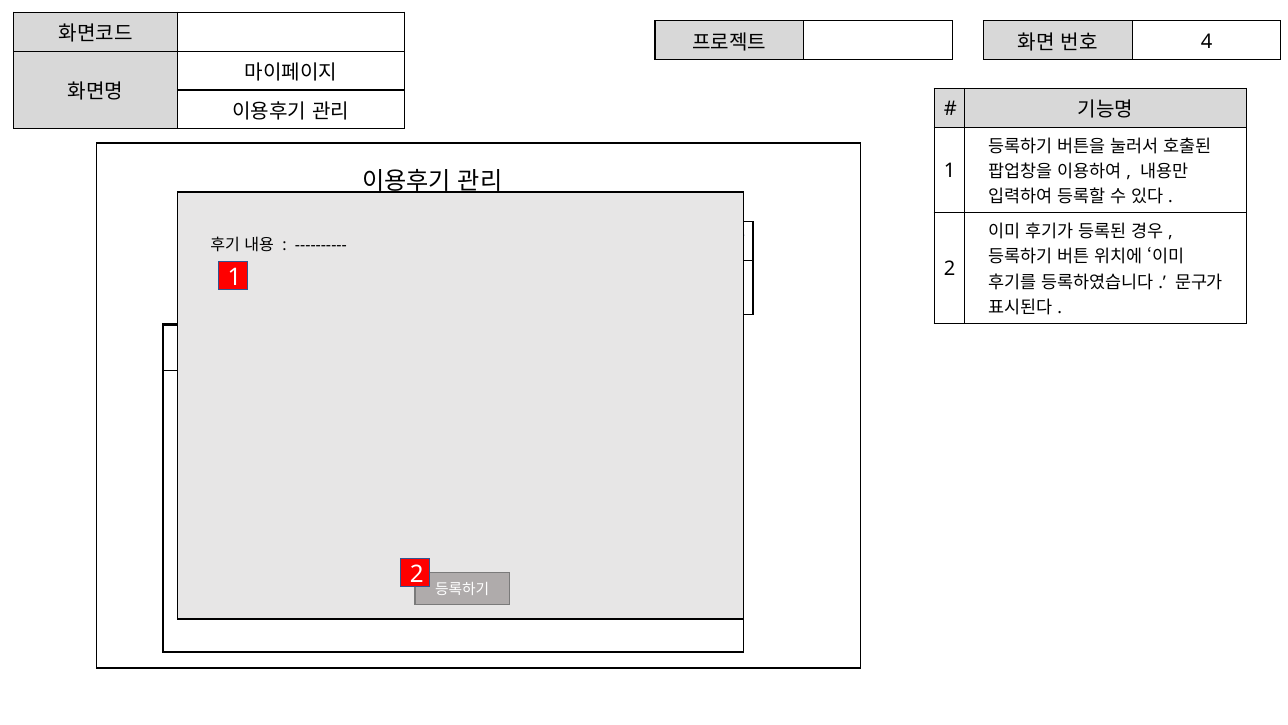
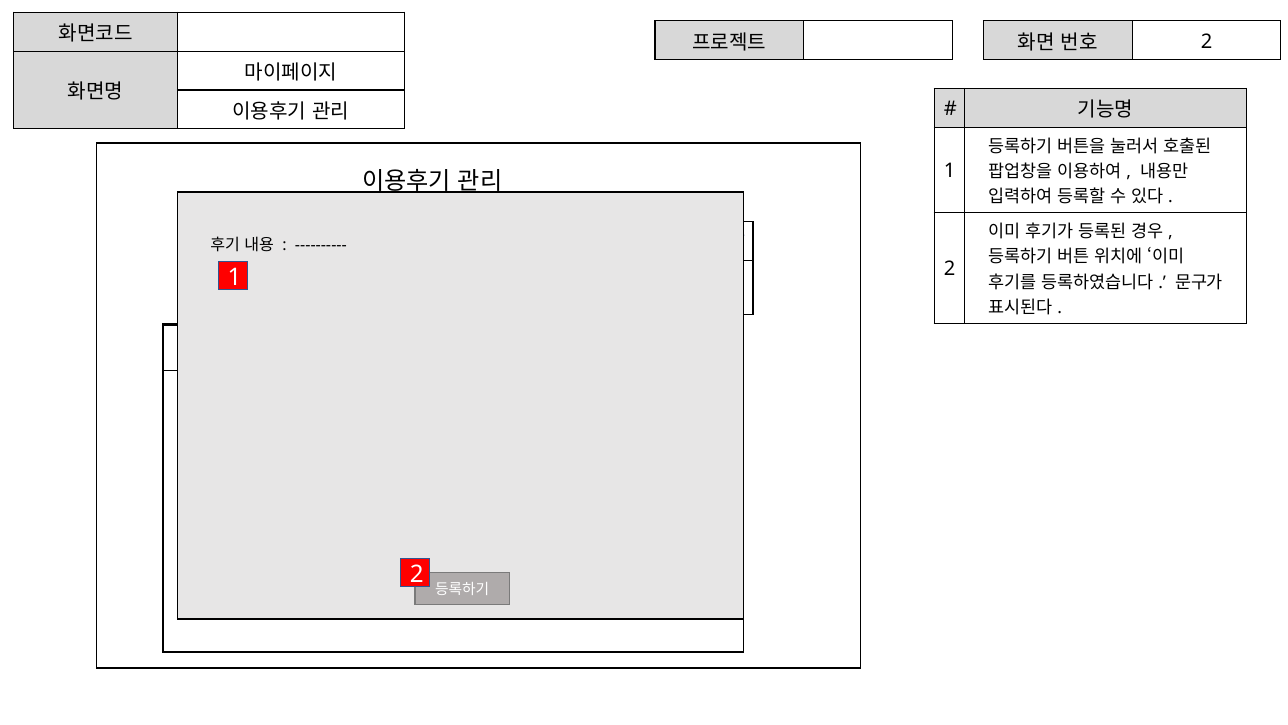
4 at (1207, 41): 4 -> 2
